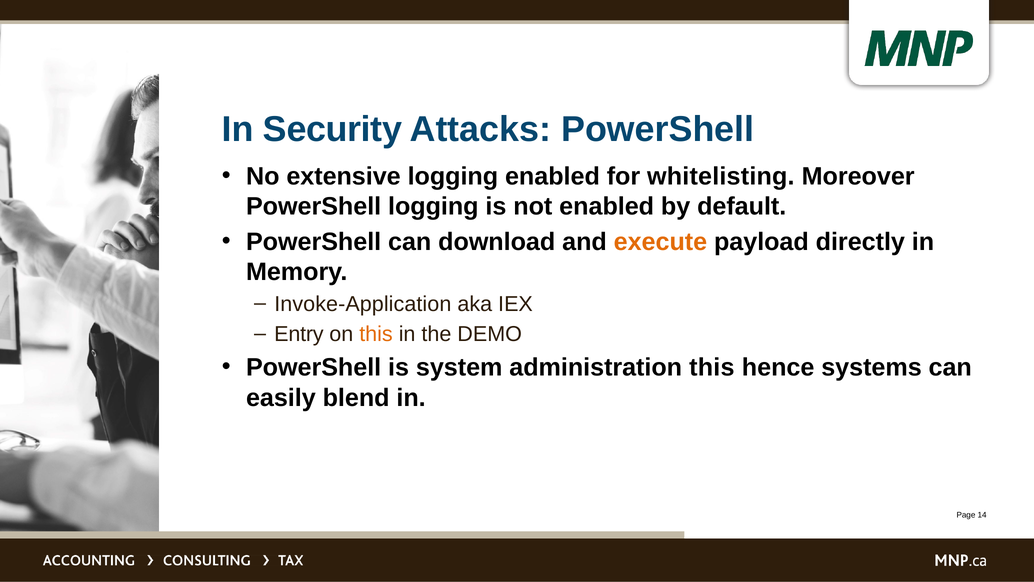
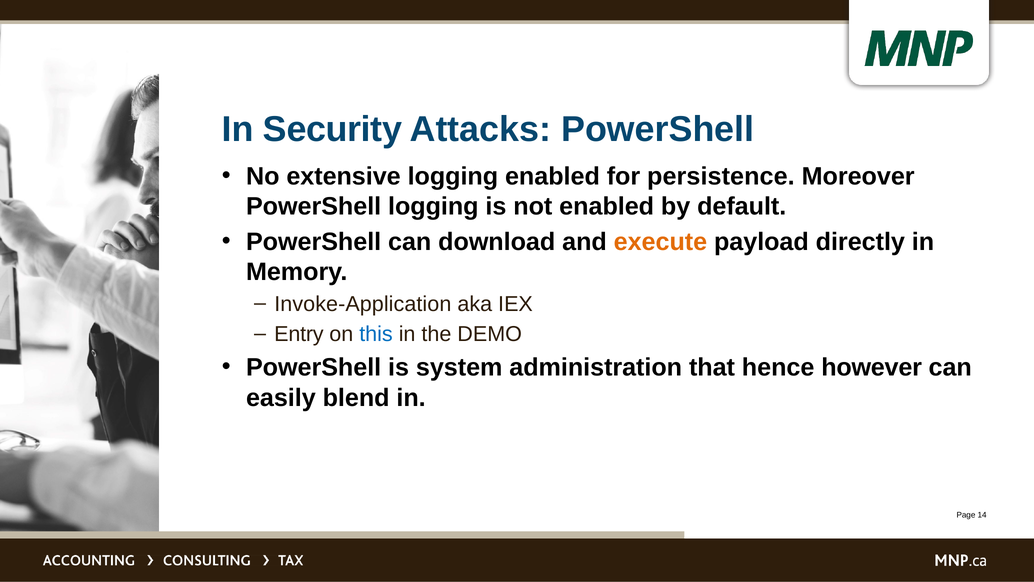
whitelisting: whitelisting -> persistence
this at (376, 334) colour: orange -> blue
administration this: this -> that
systems: systems -> however
